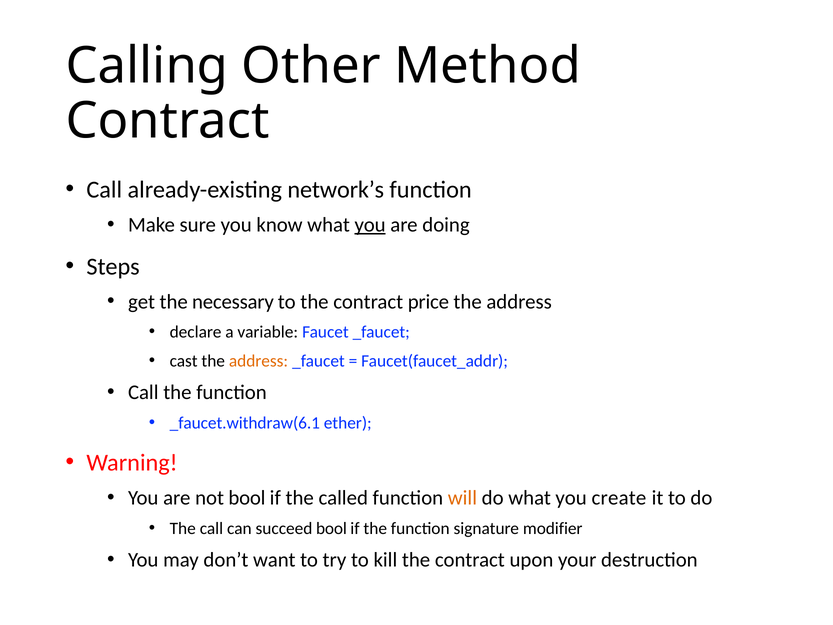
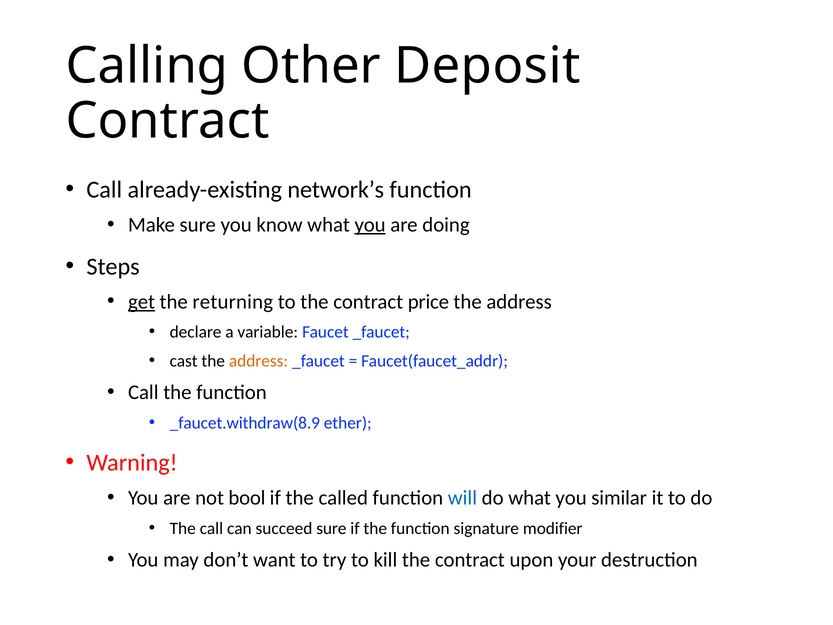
Method: Method -> Deposit
get underline: none -> present
necessary: necessary -> returning
_faucet.withdraw(6.1: _faucet.withdraw(6.1 -> _faucet.withdraw(8.9
will colour: orange -> blue
create: create -> similar
succeed bool: bool -> sure
